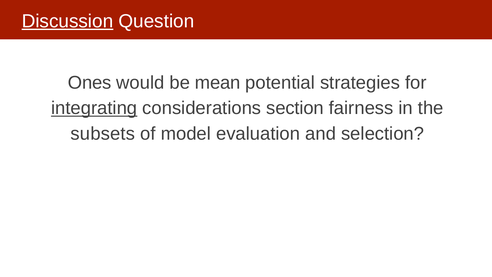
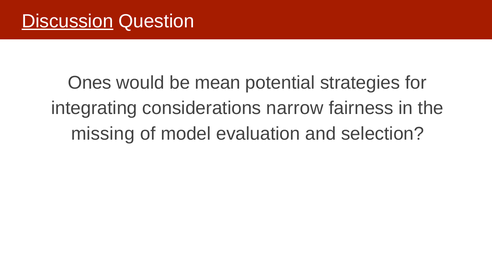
integrating underline: present -> none
section: section -> narrow
subsets: subsets -> missing
